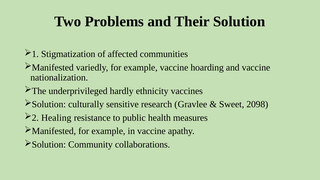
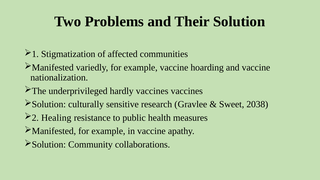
hardly ethnicity: ethnicity -> vaccines
2098: 2098 -> 2038
